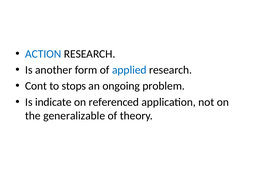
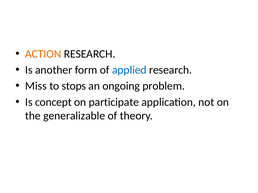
ACTION colour: blue -> orange
Cont: Cont -> Miss
indicate: indicate -> concept
referenced: referenced -> participate
